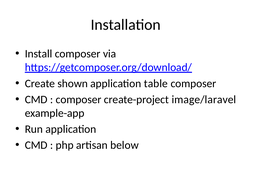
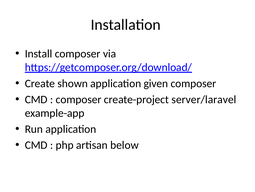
table: table -> given
image/laravel: image/laravel -> server/laravel
